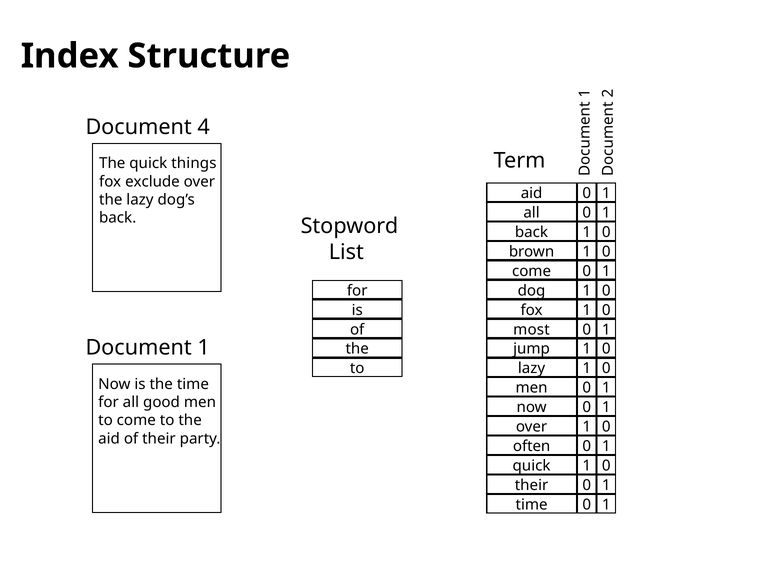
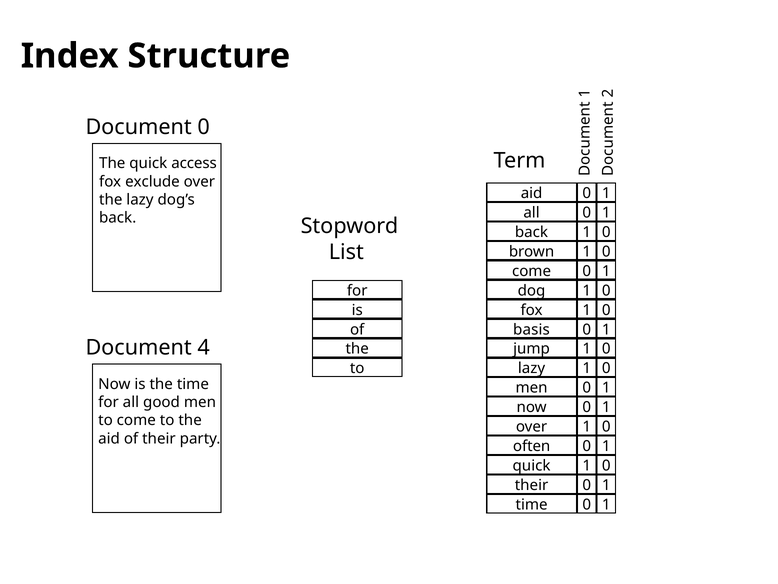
Document 4: 4 -> 0
things: things -> access
most: most -> basis
Document 1: 1 -> 4
